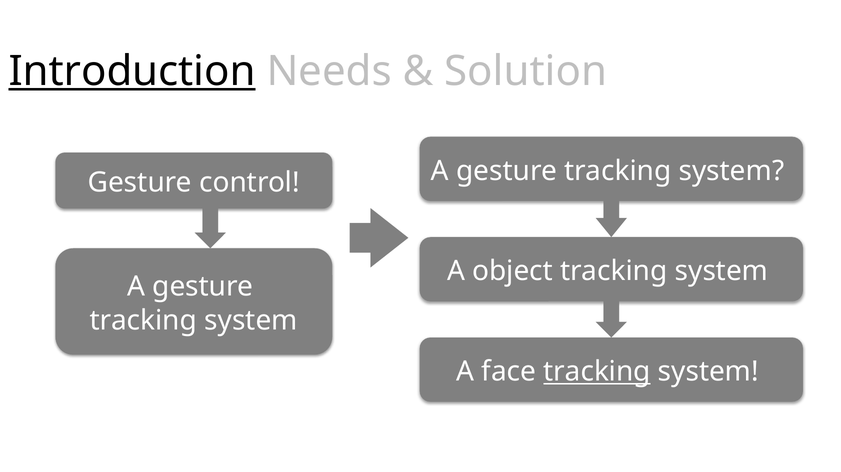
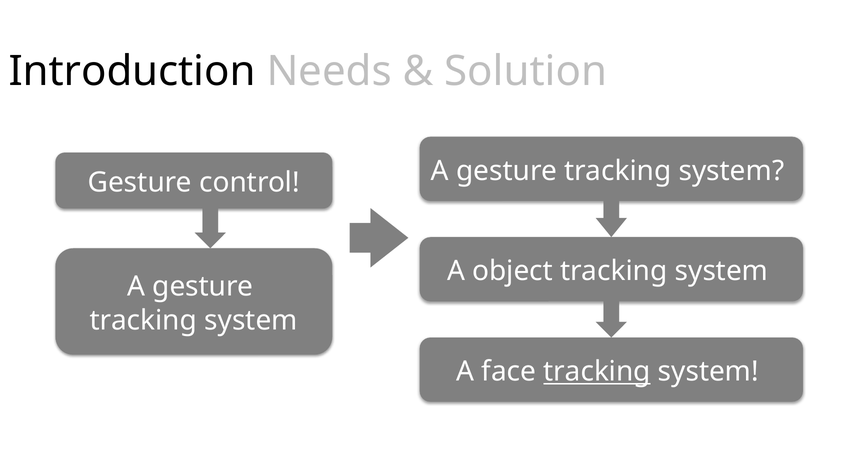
Introduction underline: present -> none
